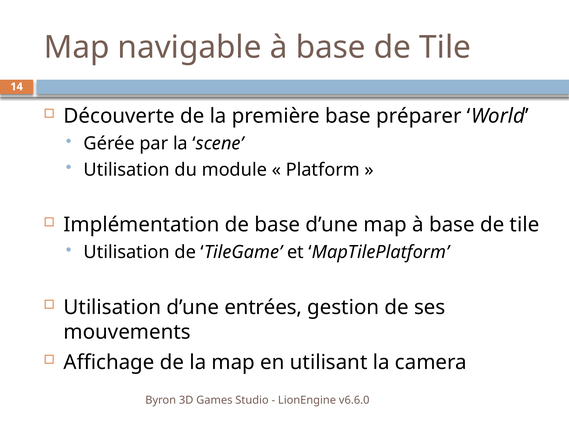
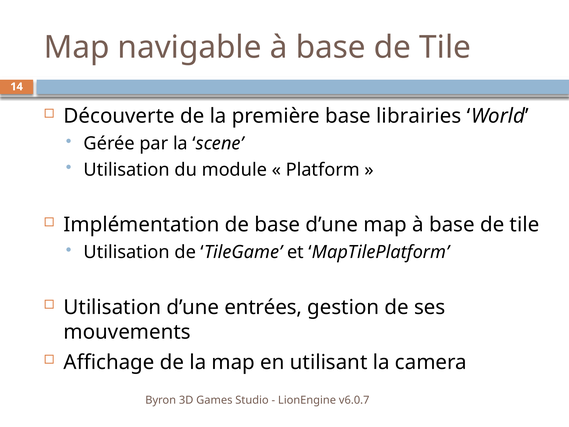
préparer: préparer -> librairies
v6.6.0: v6.6.0 -> v6.0.7
